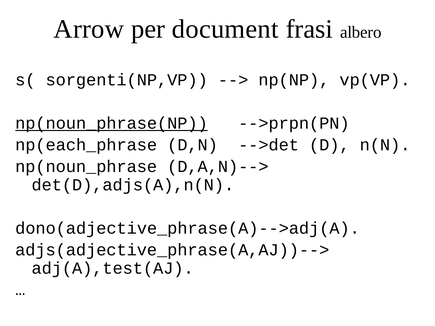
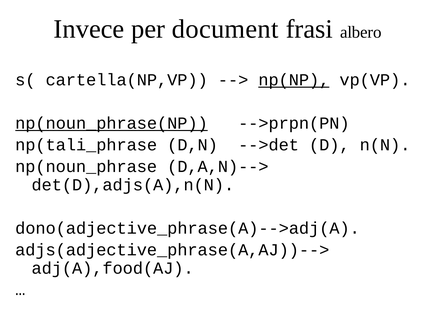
Arrow: Arrow -> Invece
sorgenti(NP,VP: sorgenti(NP,VP -> cartella(NP,VP
np(NP underline: none -> present
np(each_phrase: np(each_phrase -> np(tali_phrase
adj(A),test(AJ: adj(A),test(AJ -> adj(A),food(AJ
